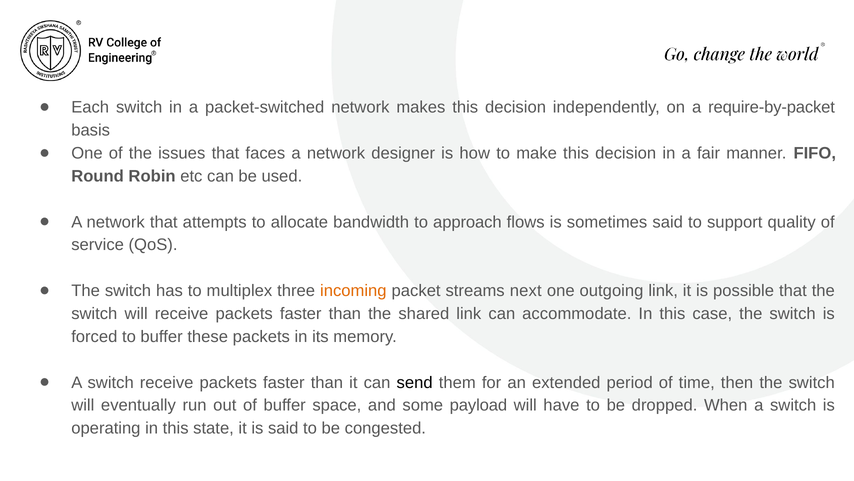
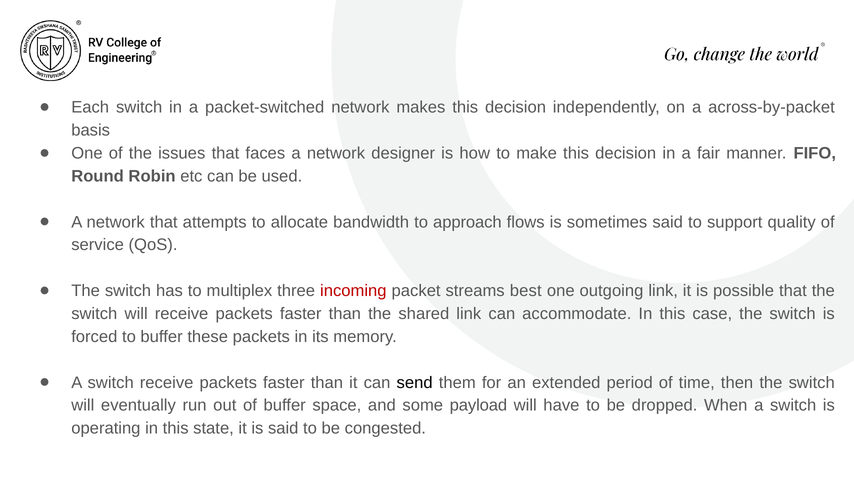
require-by-packet: require-by-packet -> across-by-packet
incoming colour: orange -> red
next: next -> best
